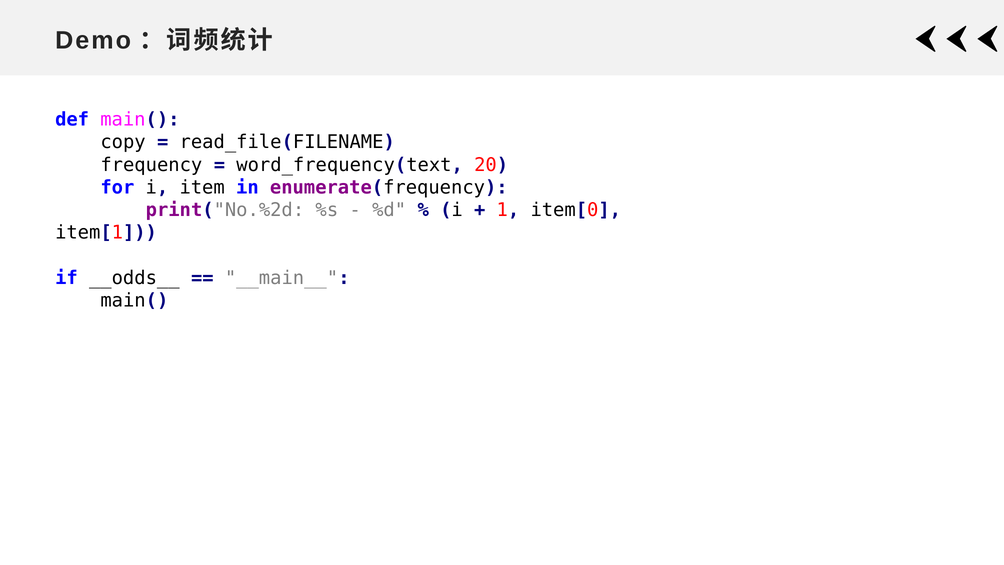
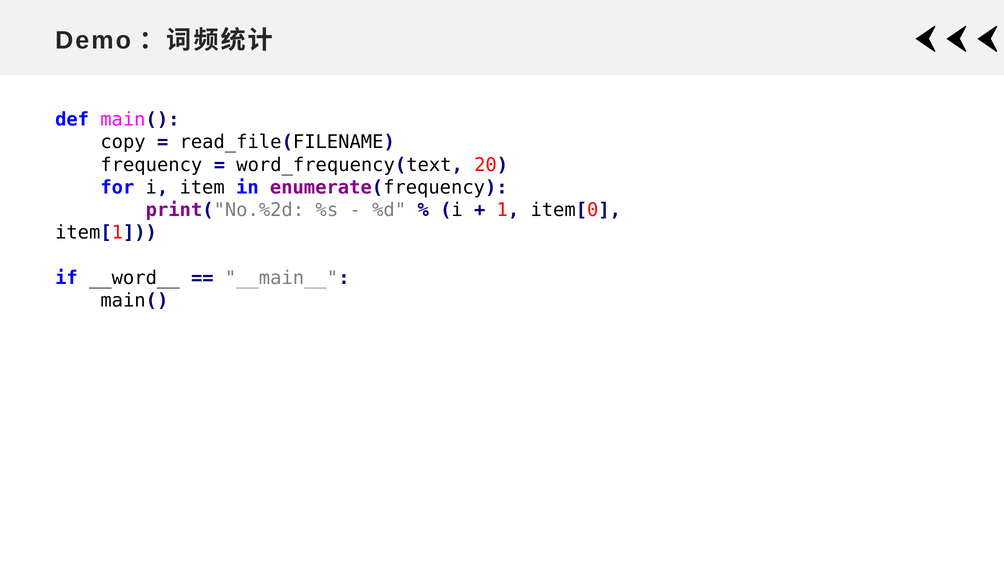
__odds__: __odds__ -> __word__
